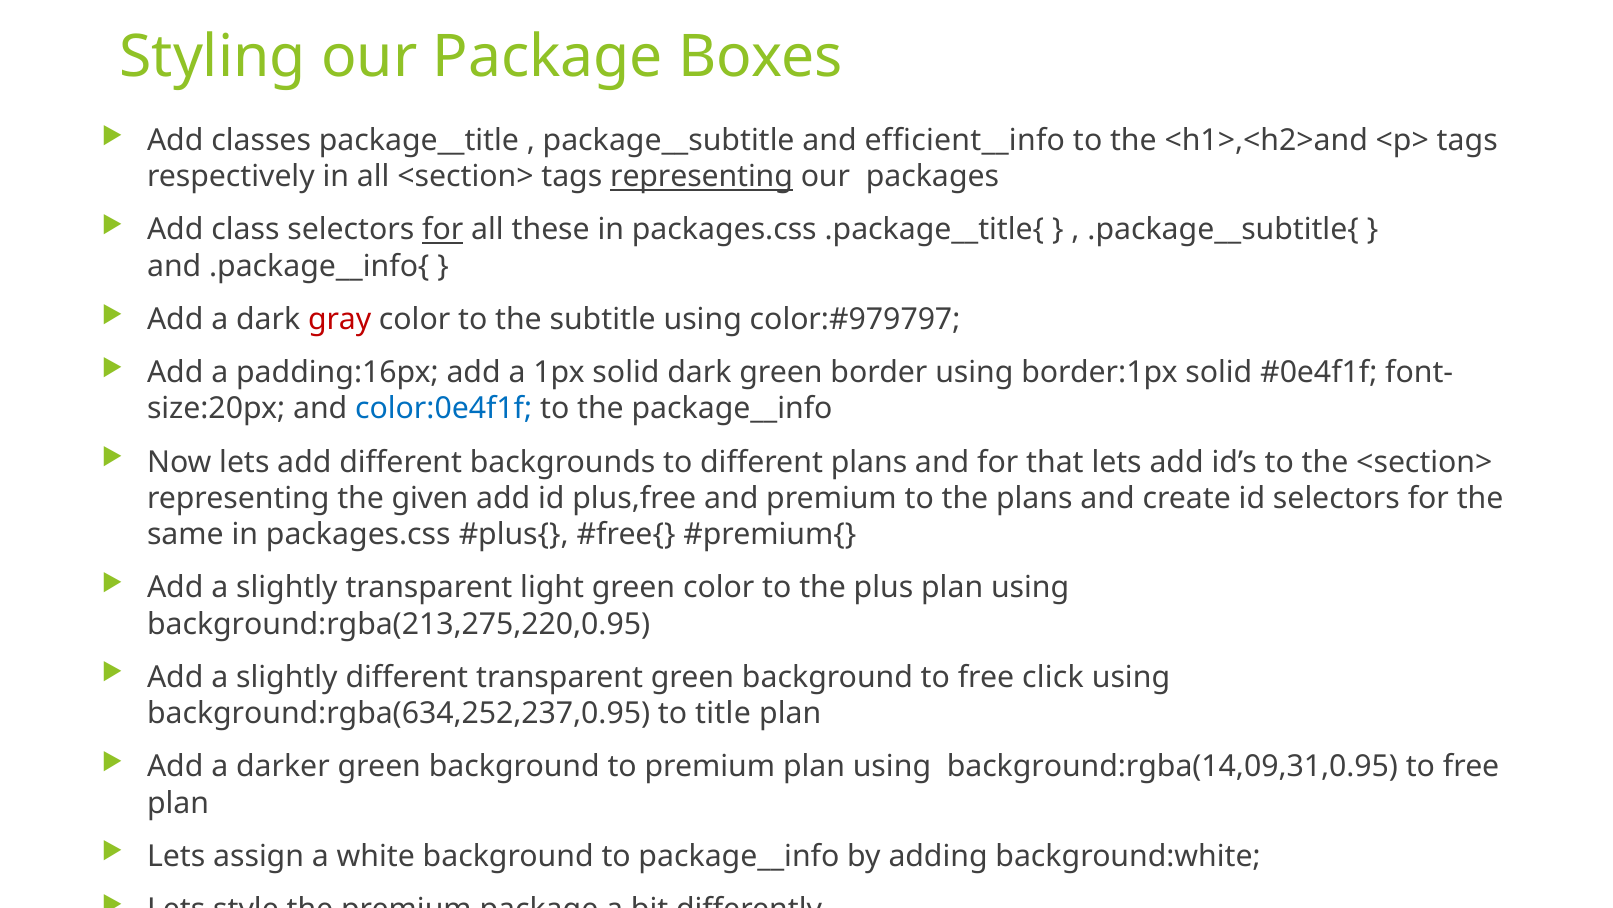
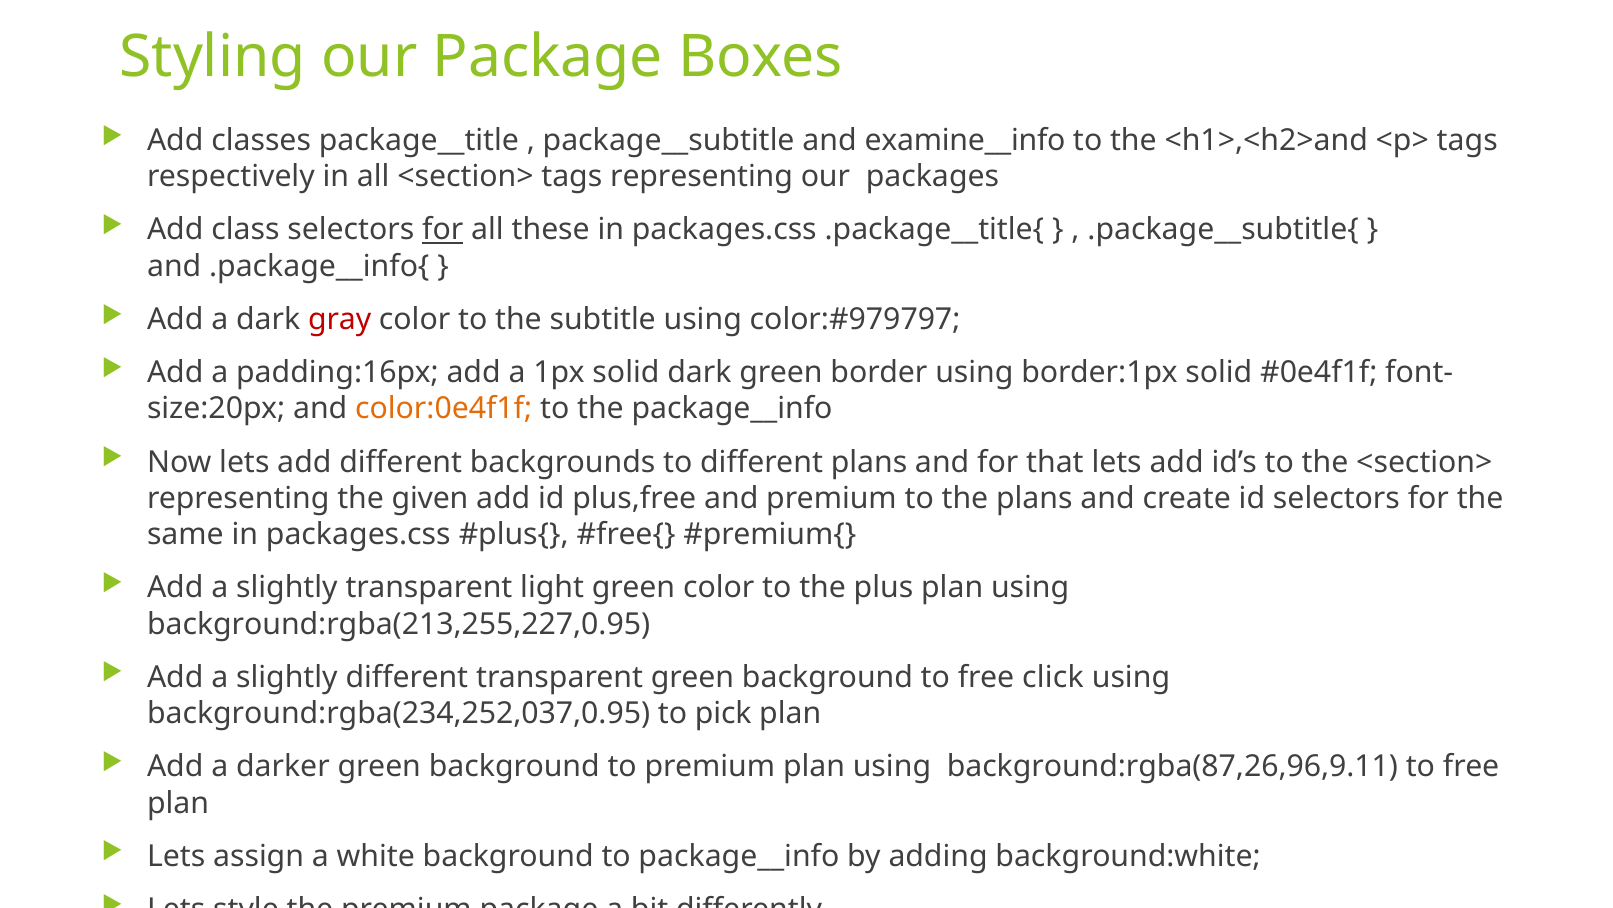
efficient__info: efficient__info -> examine__info
representing at (702, 177) underline: present -> none
color:0e4f1f colour: blue -> orange
background:rgba(213,275,220,0.95: background:rgba(213,275,220,0.95 -> background:rgba(213,255,227,0.95
background:rgba(634,252,237,0.95: background:rgba(634,252,237,0.95 -> background:rgba(234,252,037,0.95
title: title -> pick
background:rgba(14,09,31,0.95: background:rgba(14,09,31,0.95 -> background:rgba(87,26,96,9.11
